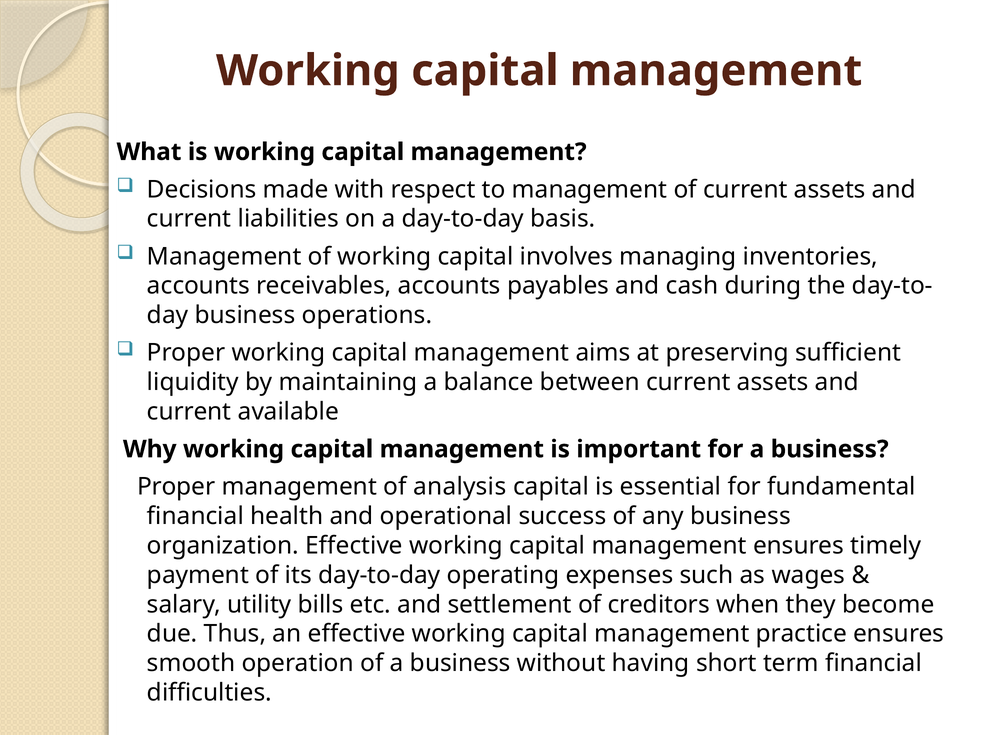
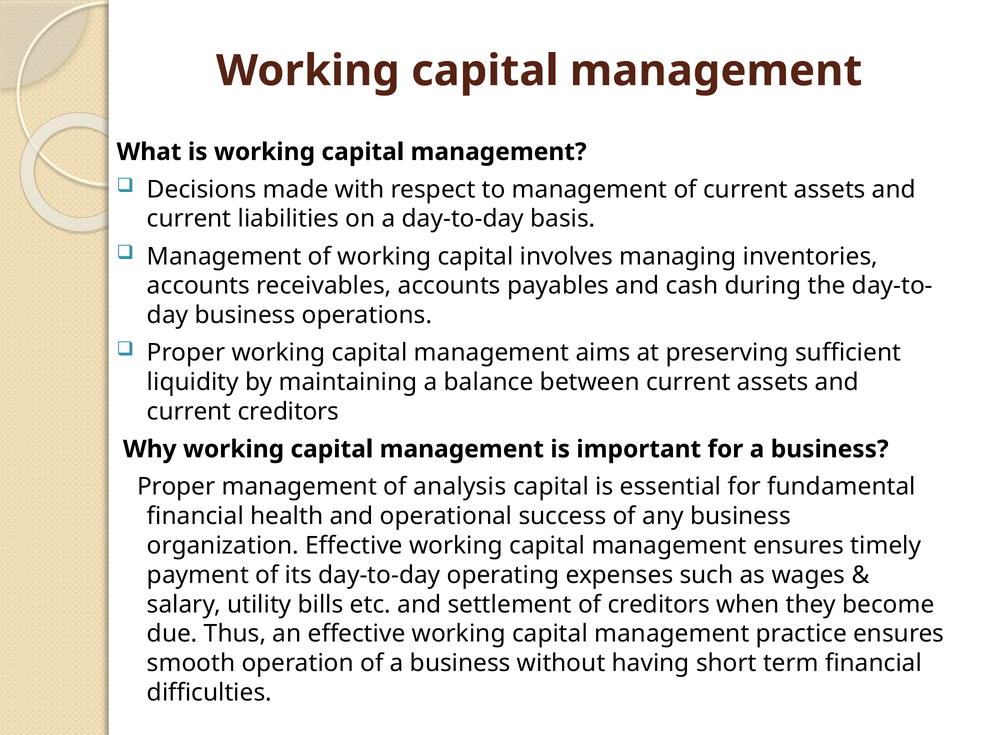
current available: available -> creditors
